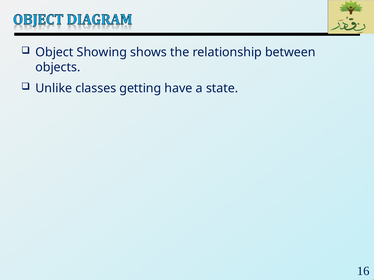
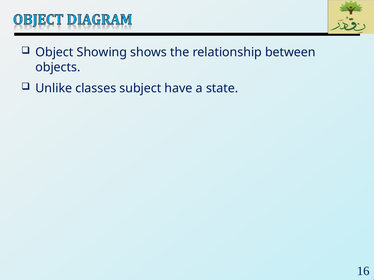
getting: getting -> subject
